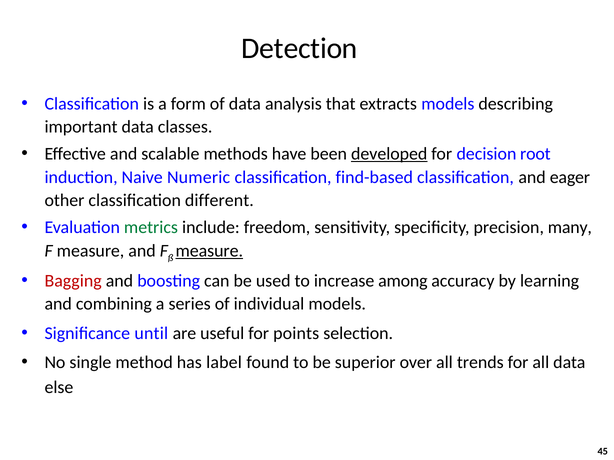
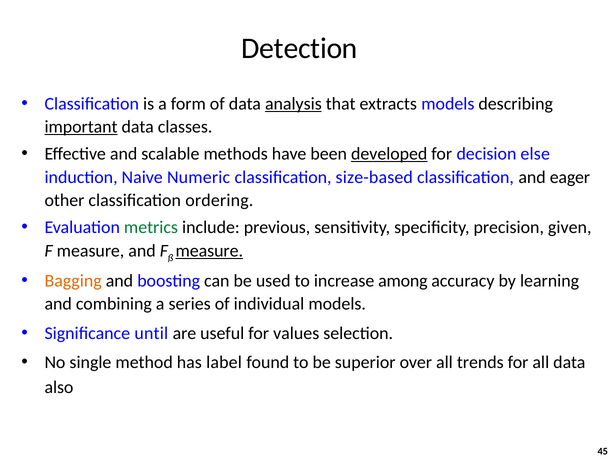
analysis underline: none -> present
important underline: none -> present
root: root -> else
find-based: find-based -> size-based
different: different -> ordering
freedom: freedom -> previous
many: many -> given
Bagging colour: red -> orange
points: points -> values
else: else -> also
